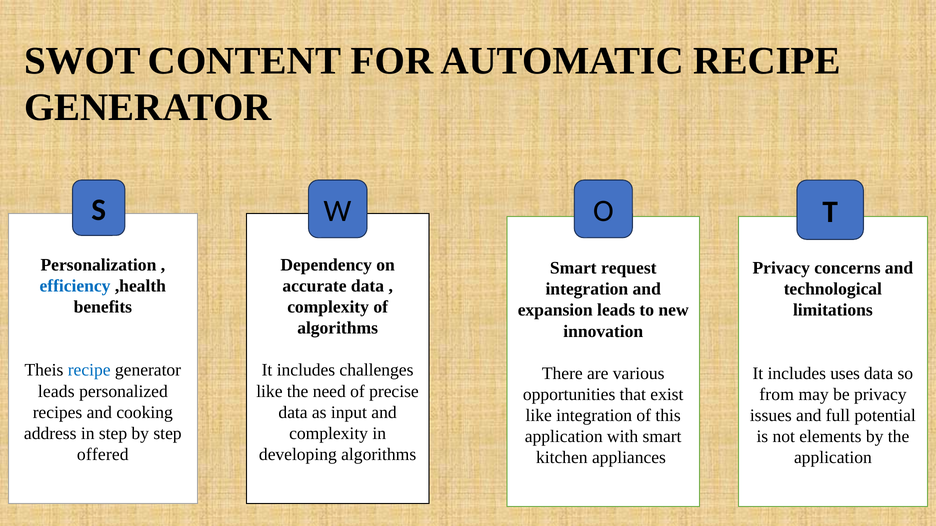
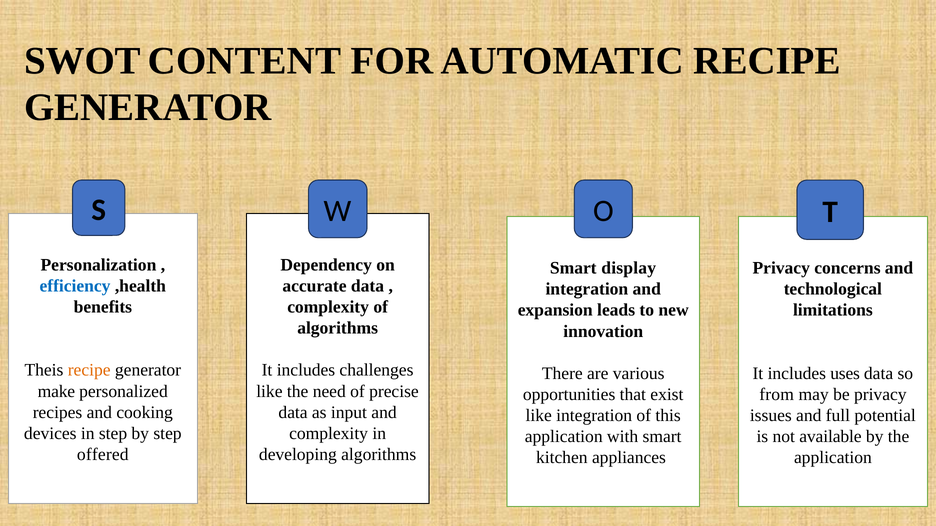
request: request -> display
recipe at (89, 371) colour: blue -> orange
leads at (56, 392): leads -> make
address: address -> devices
elements: elements -> available
